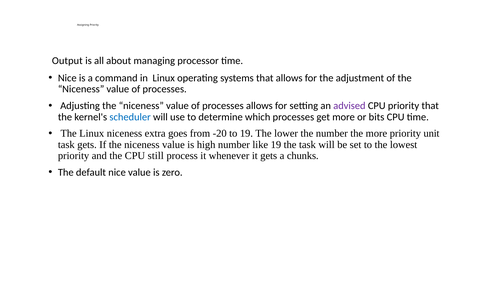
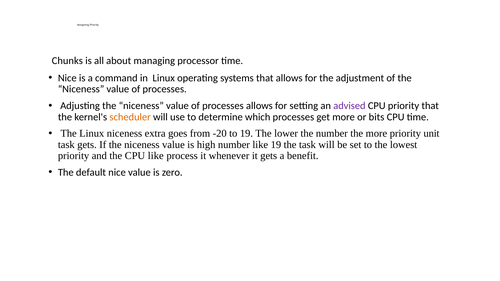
Output: Output -> Chunks
scheduler colour: blue -> orange
CPU still: still -> like
chunks: chunks -> benefit
